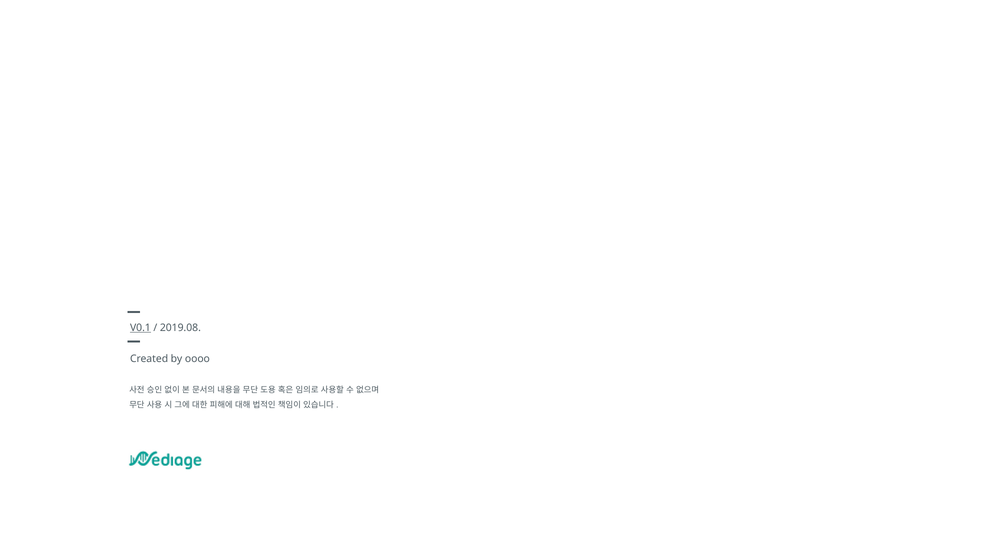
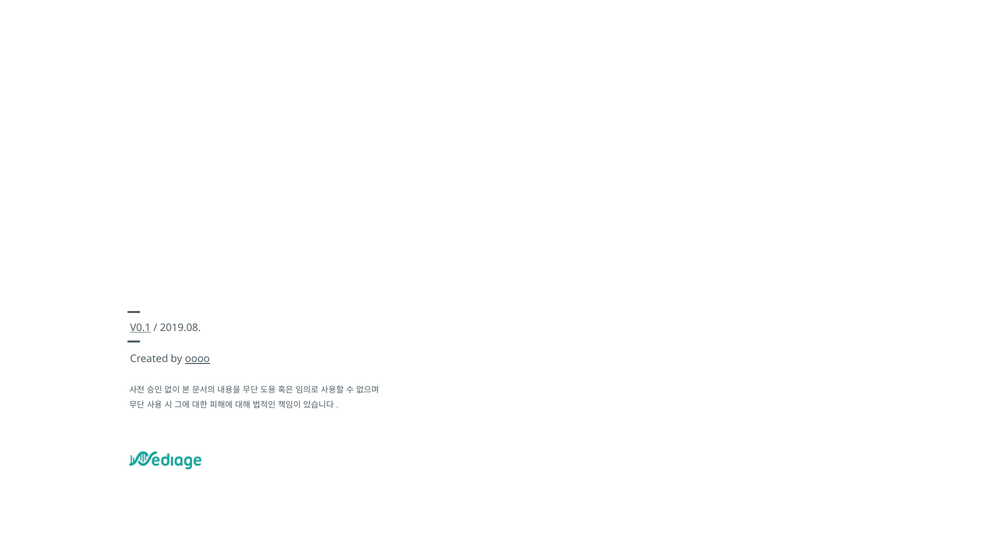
oooo underline: none -> present
